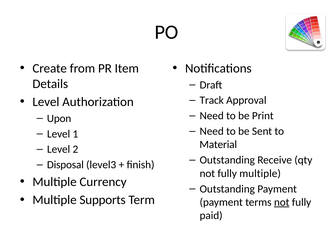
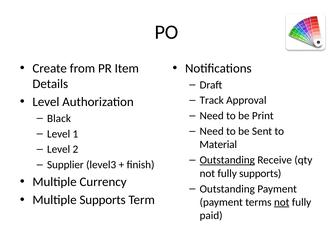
Upon: Upon -> Black
Outstanding at (227, 161) underline: none -> present
Disposal: Disposal -> Supplier
fully multiple: multiple -> supports
